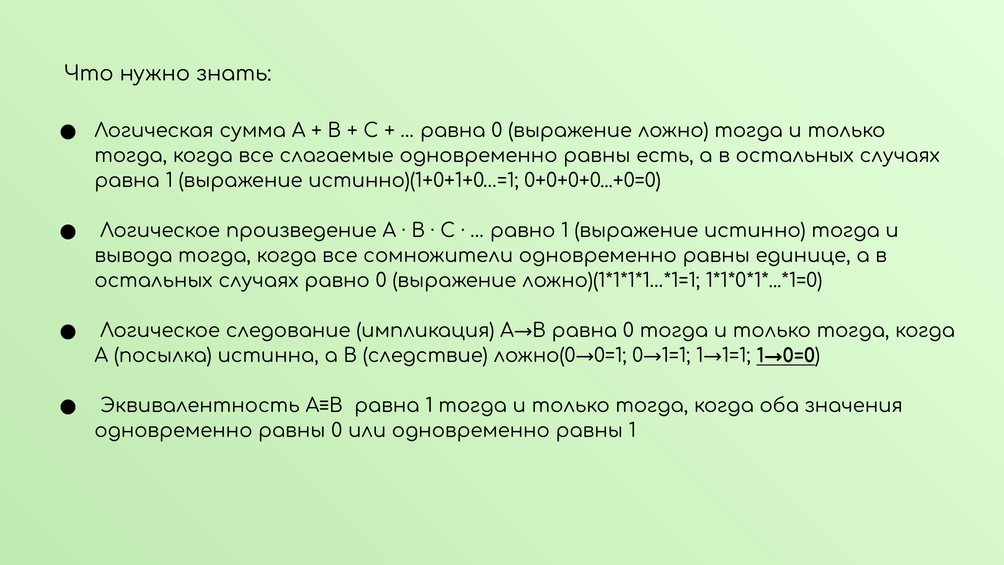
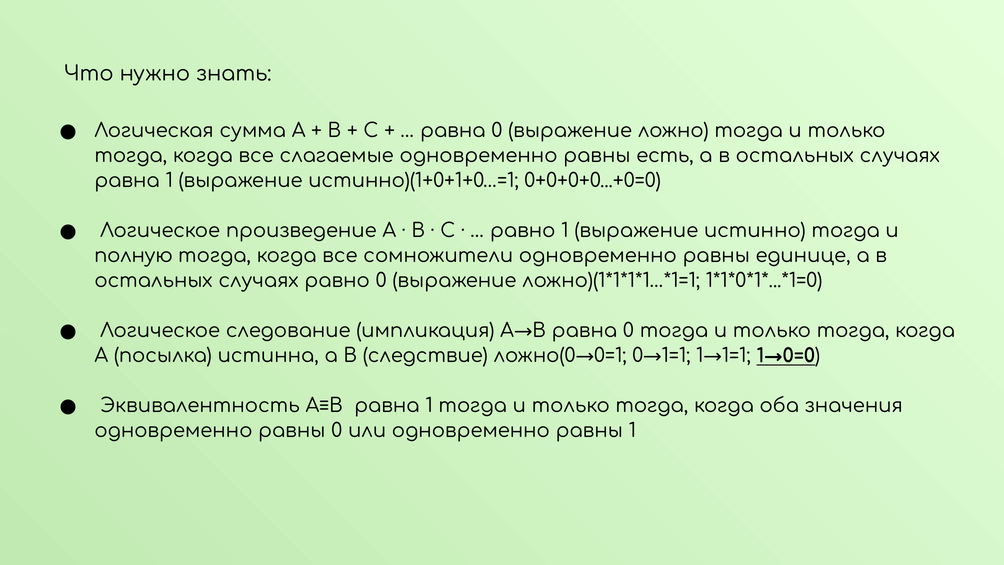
вывода: вывода -> полную
